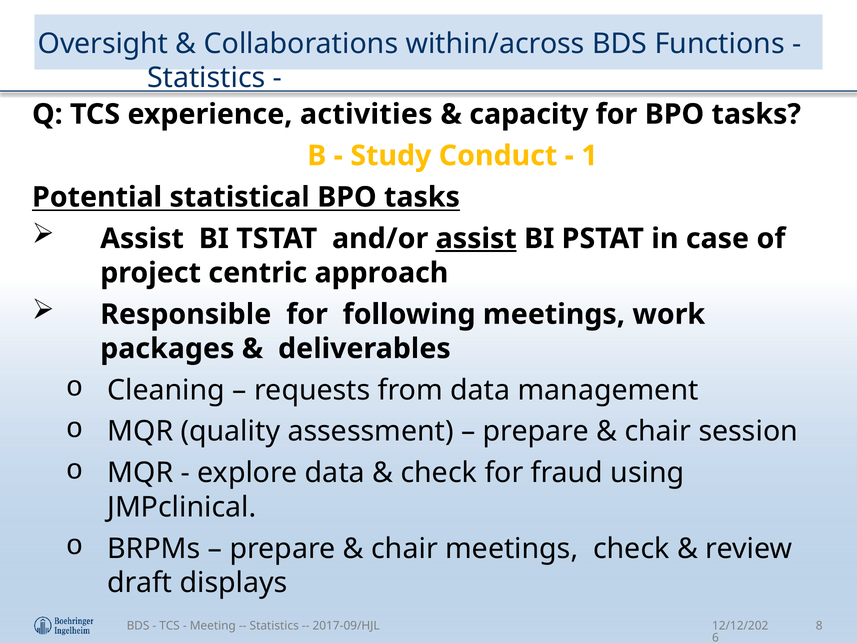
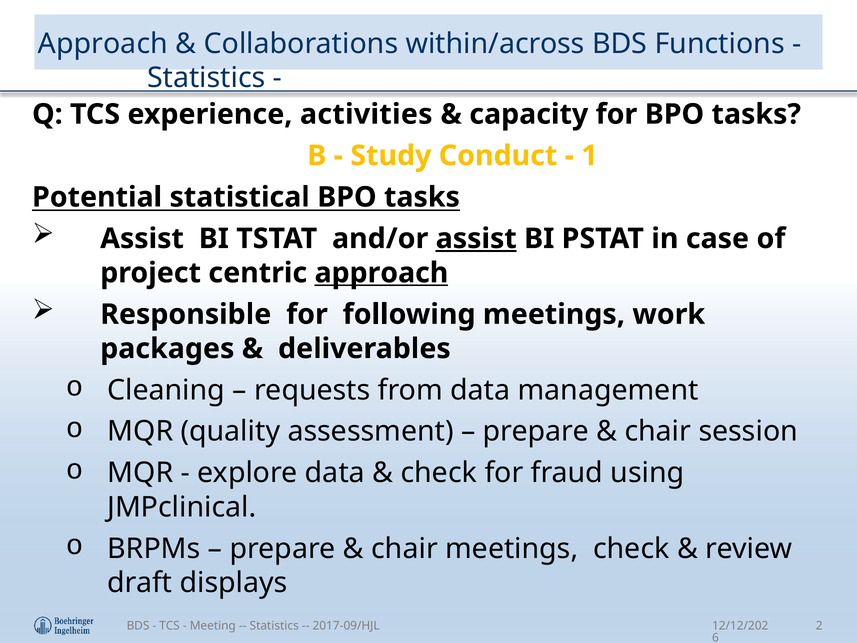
Oversight at (103, 44): Oversight -> Approach
approach at (381, 273) underline: none -> present
8: 8 -> 2
